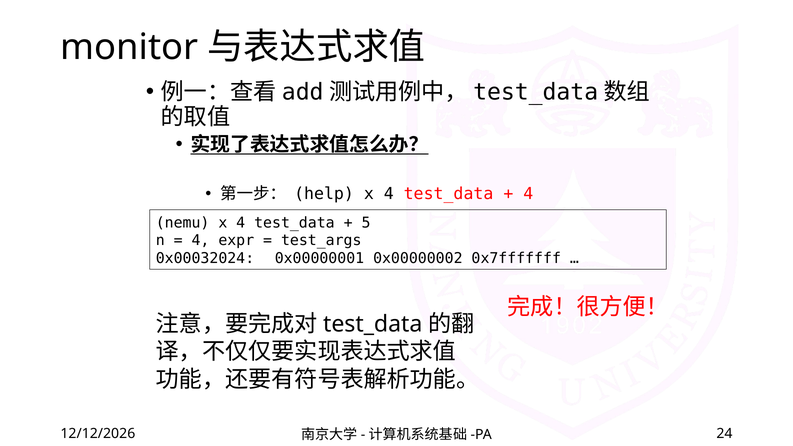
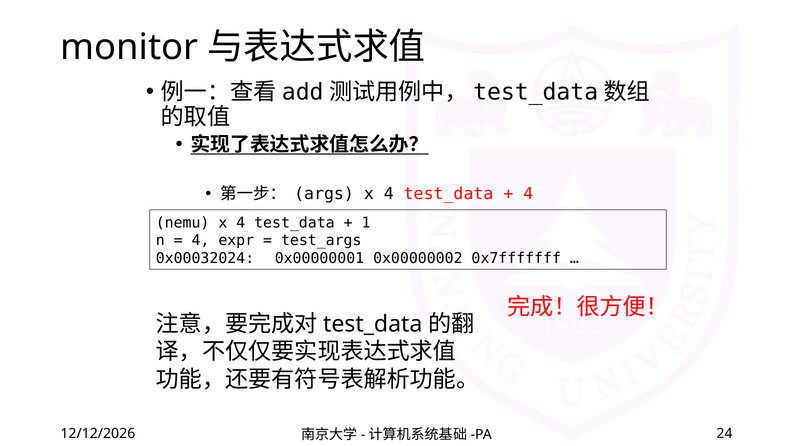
help: help -> args
5: 5 -> 1
